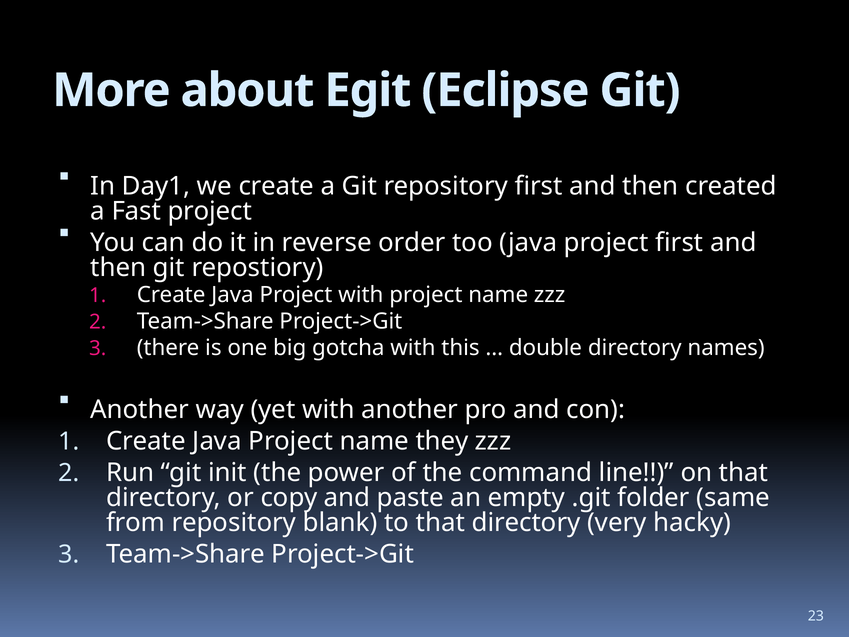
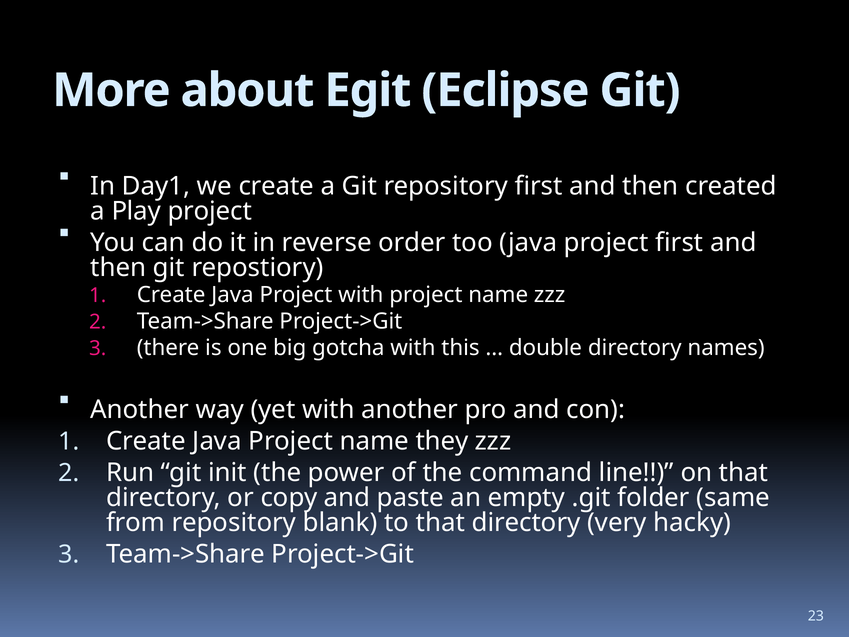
Fast: Fast -> Play
